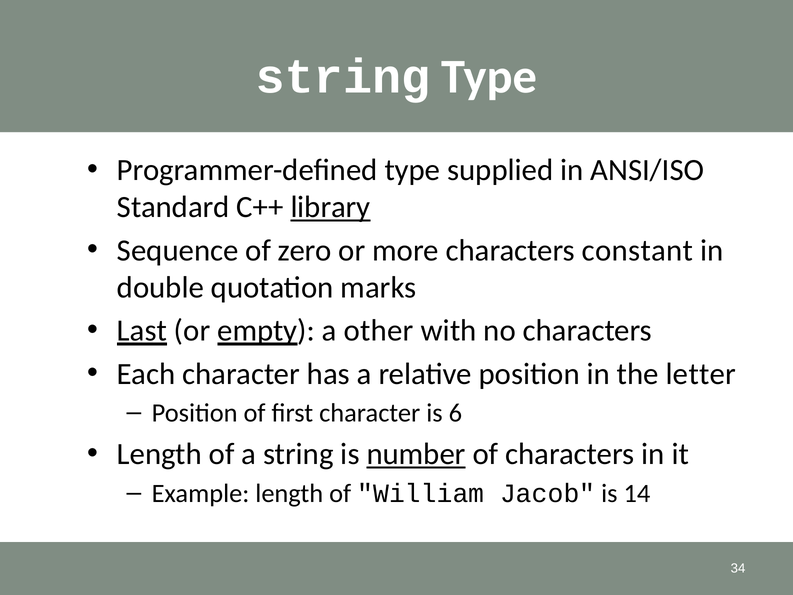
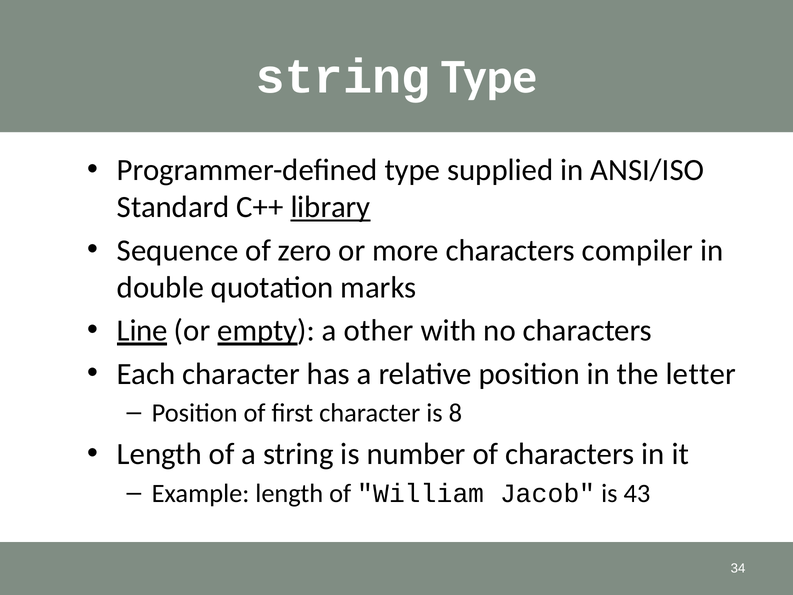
constant: constant -> compiler
Last: Last -> Line
6: 6 -> 8
number underline: present -> none
14: 14 -> 43
